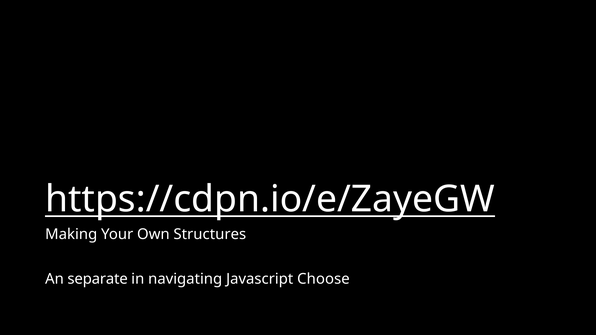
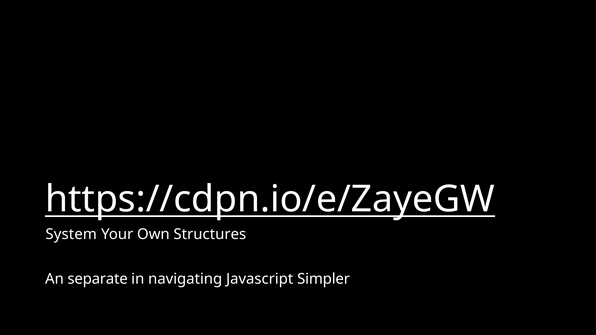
Making: Making -> System
Choose: Choose -> Simpler
